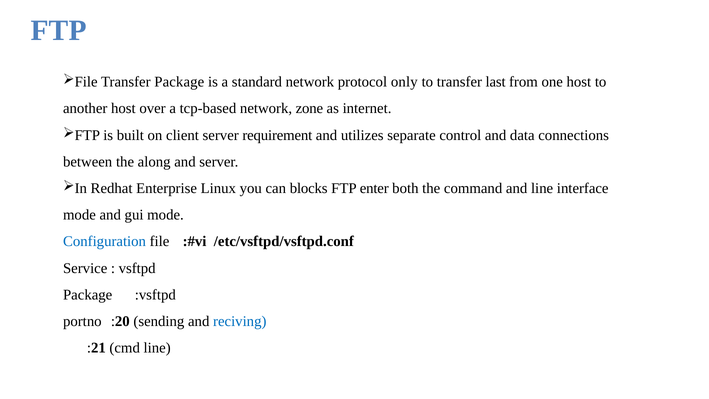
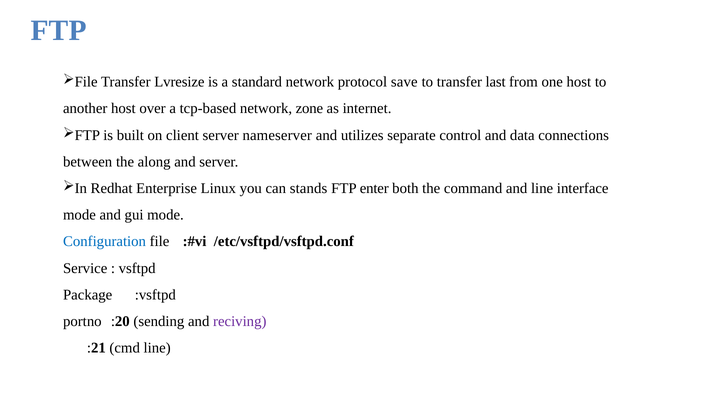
Transfer Package: Package -> Lvresize
only: only -> save
requirement: requirement -> nameserver
blocks: blocks -> stands
reciving colour: blue -> purple
